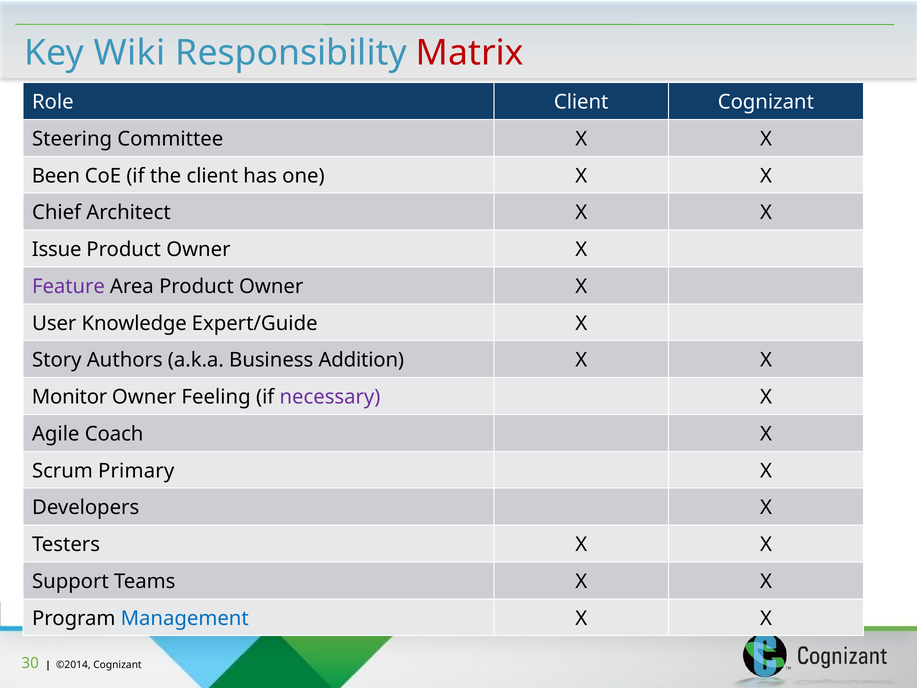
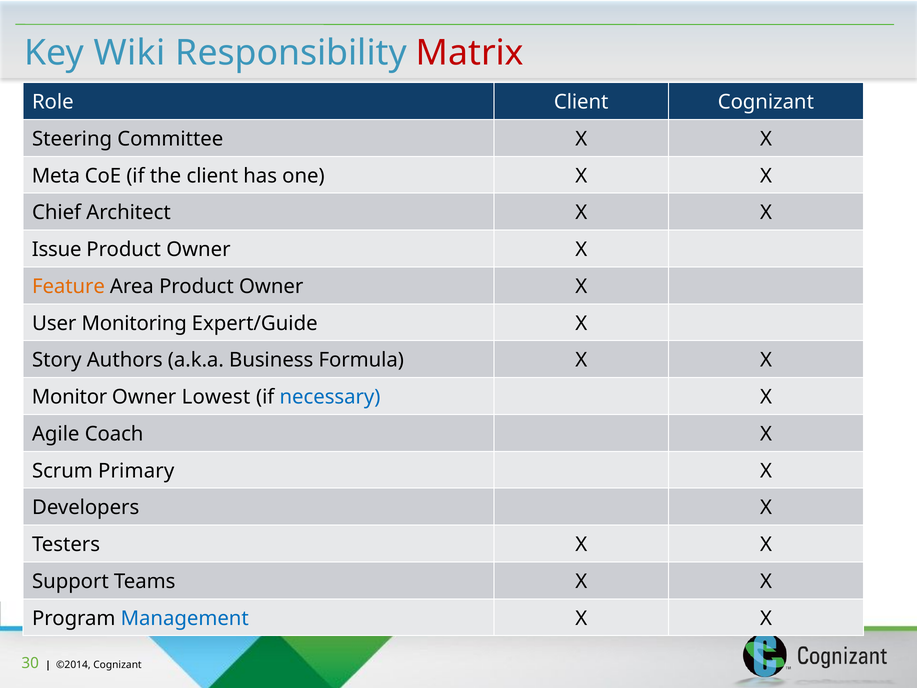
Been: Been -> Meta
Feature colour: purple -> orange
Knowledge: Knowledge -> Monitoring
Addition: Addition -> Formula
Feeling: Feeling -> Lowest
necessary colour: purple -> blue
